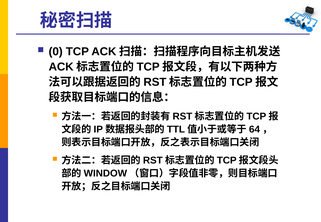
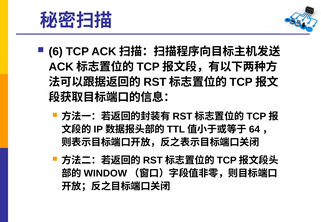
0: 0 -> 6
